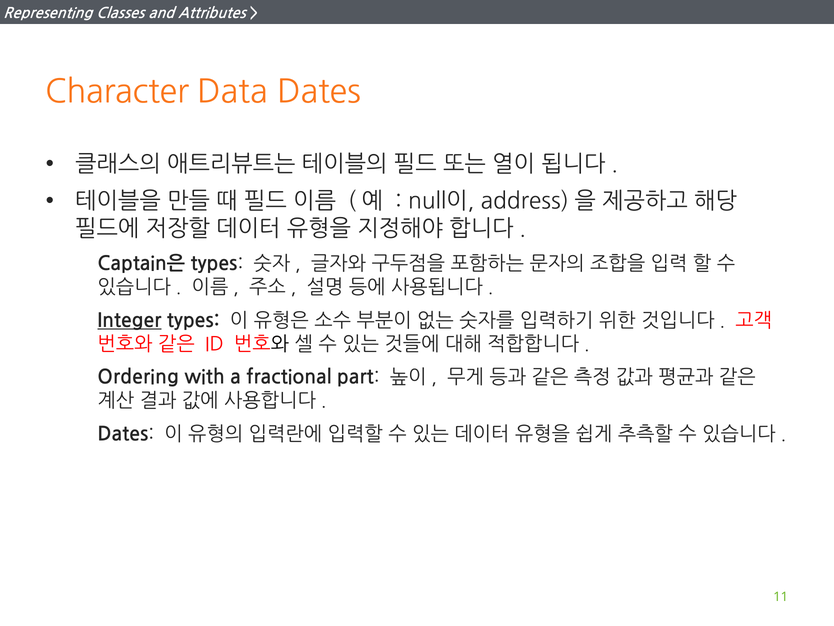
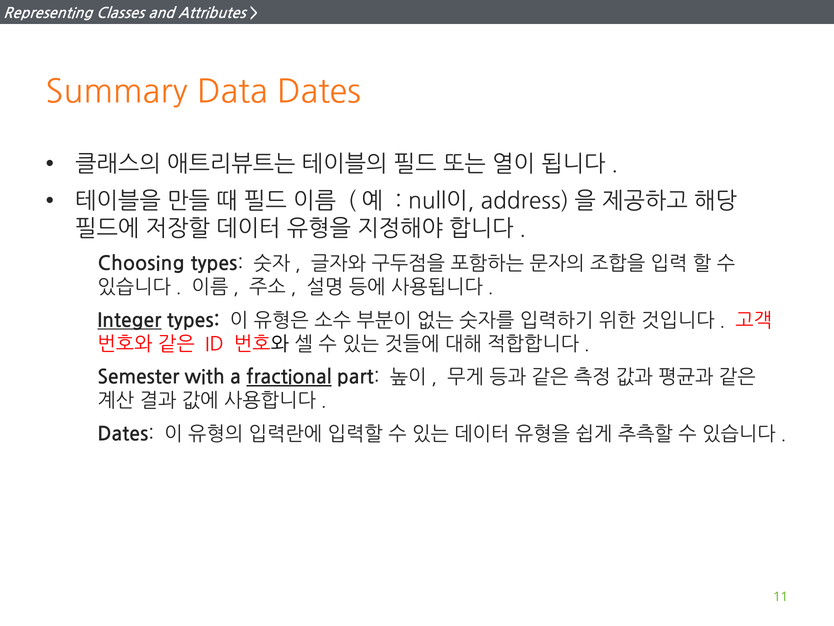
Character: Character -> Summary
Captain은: Captain은 -> Choosing
Ordering: Ordering -> Semester
fractional underline: none -> present
